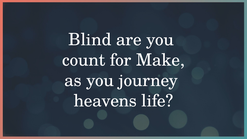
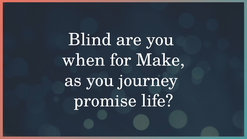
count: count -> when
heavens: heavens -> promise
